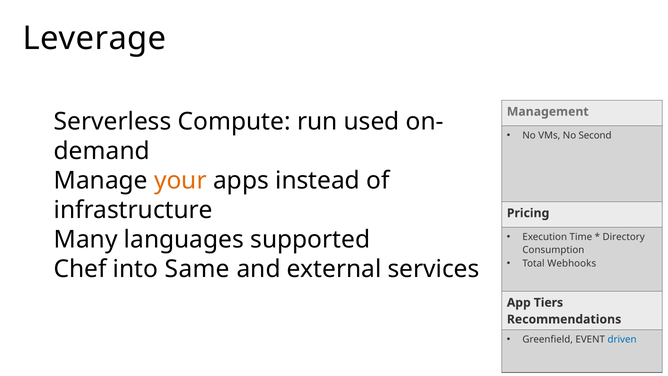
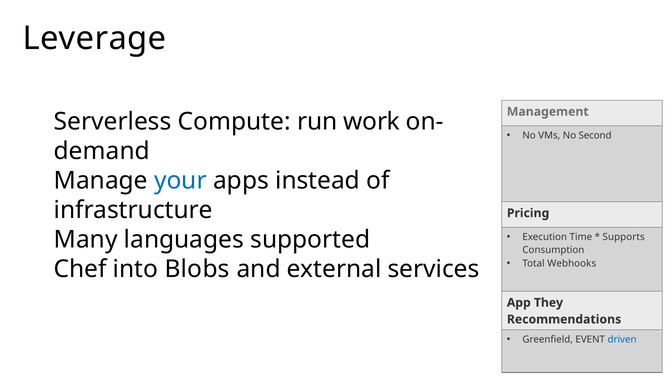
used: used -> work
your colour: orange -> blue
Directory: Directory -> Supports
Same: Same -> Blobs
Tiers: Tiers -> They
